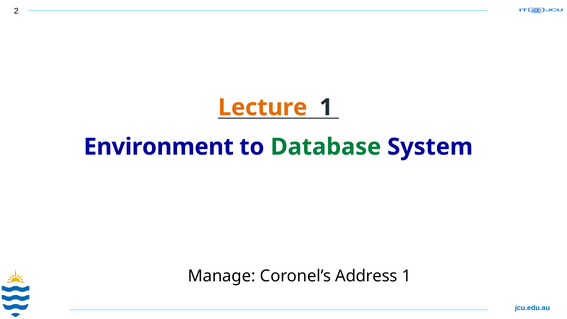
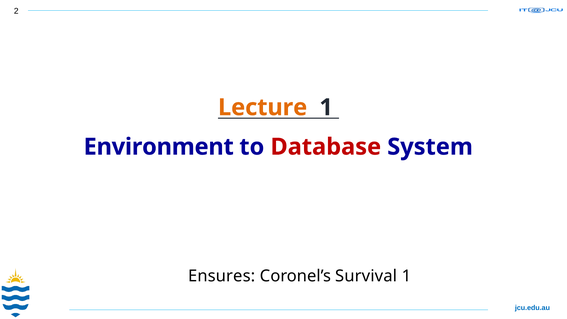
Database colour: green -> red
Manage: Manage -> Ensures
Address: Address -> Survival
